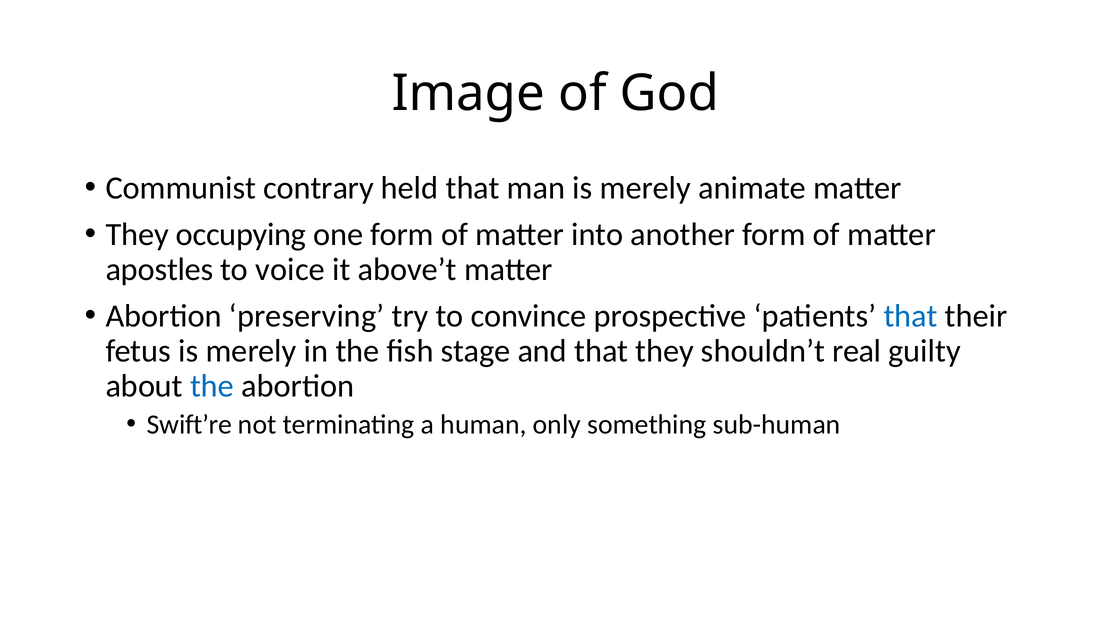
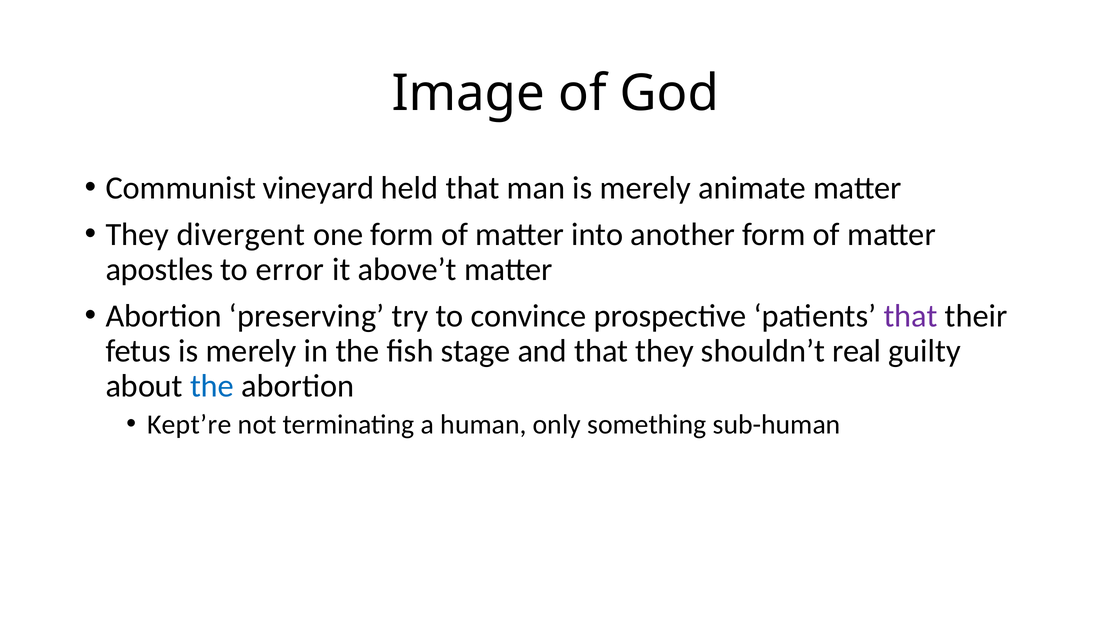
contrary: contrary -> vineyard
occupying: occupying -> divergent
voice: voice -> error
that at (911, 316) colour: blue -> purple
Swift’re: Swift’re -> Kept’re
